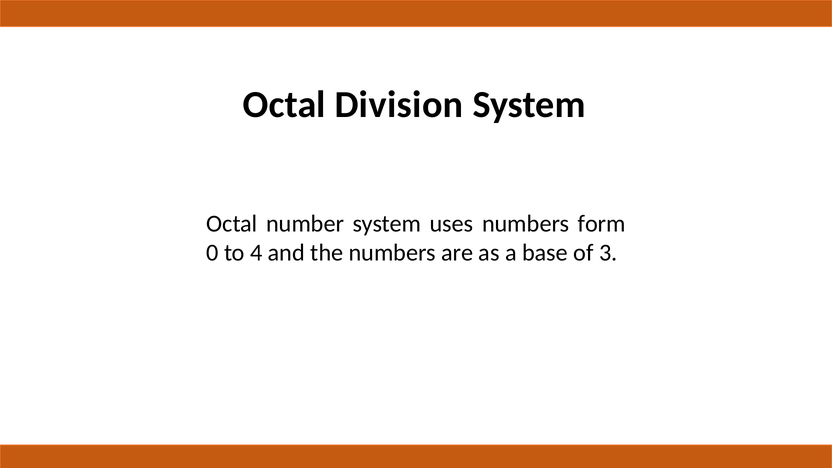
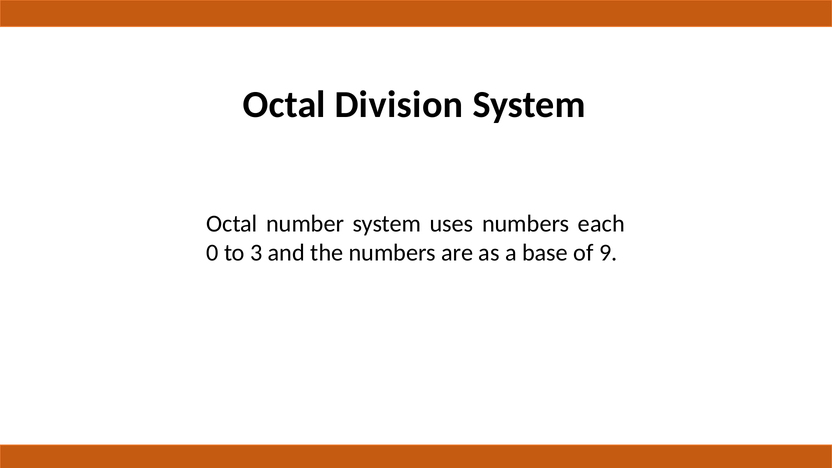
form: form -> each
4: 4 -> 3
3: 3 -> 9
